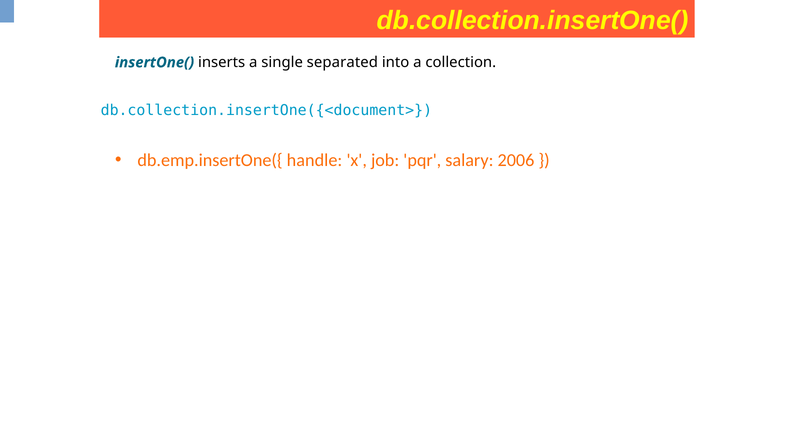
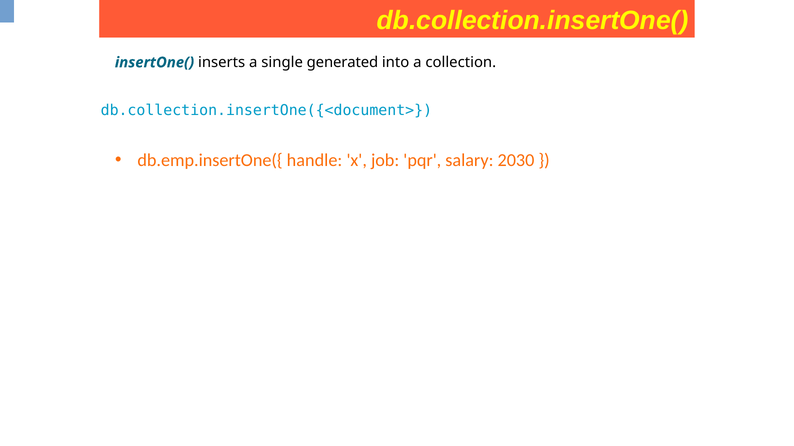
separated: separated -> generated
2006: 2006 -> 2030
